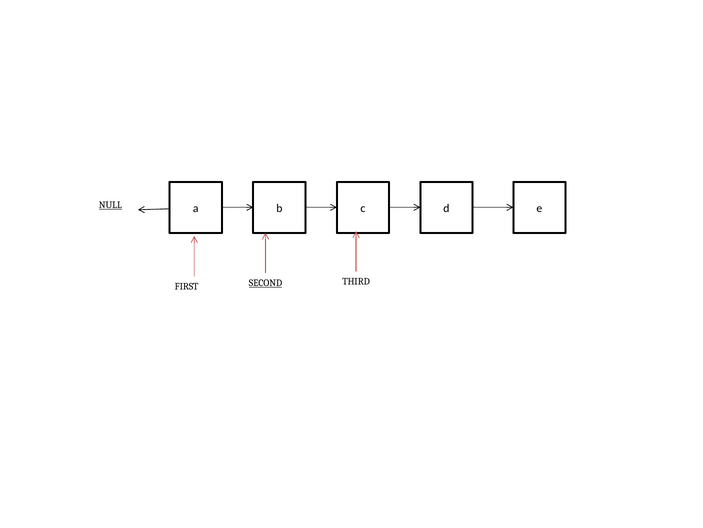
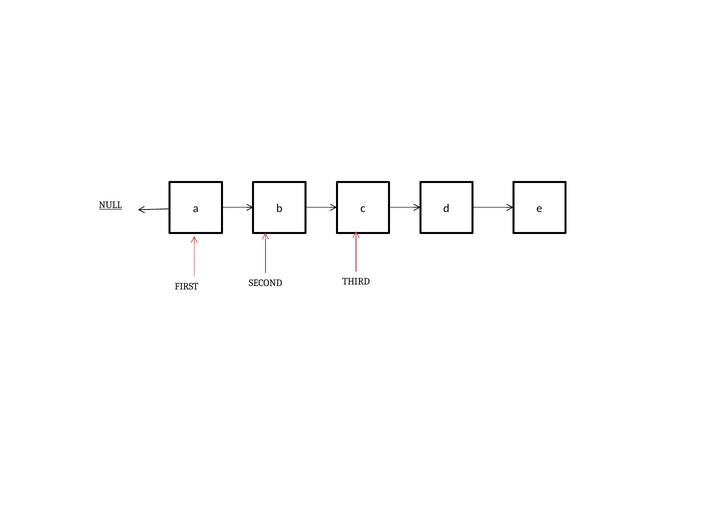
SECOND underline: present -> none
